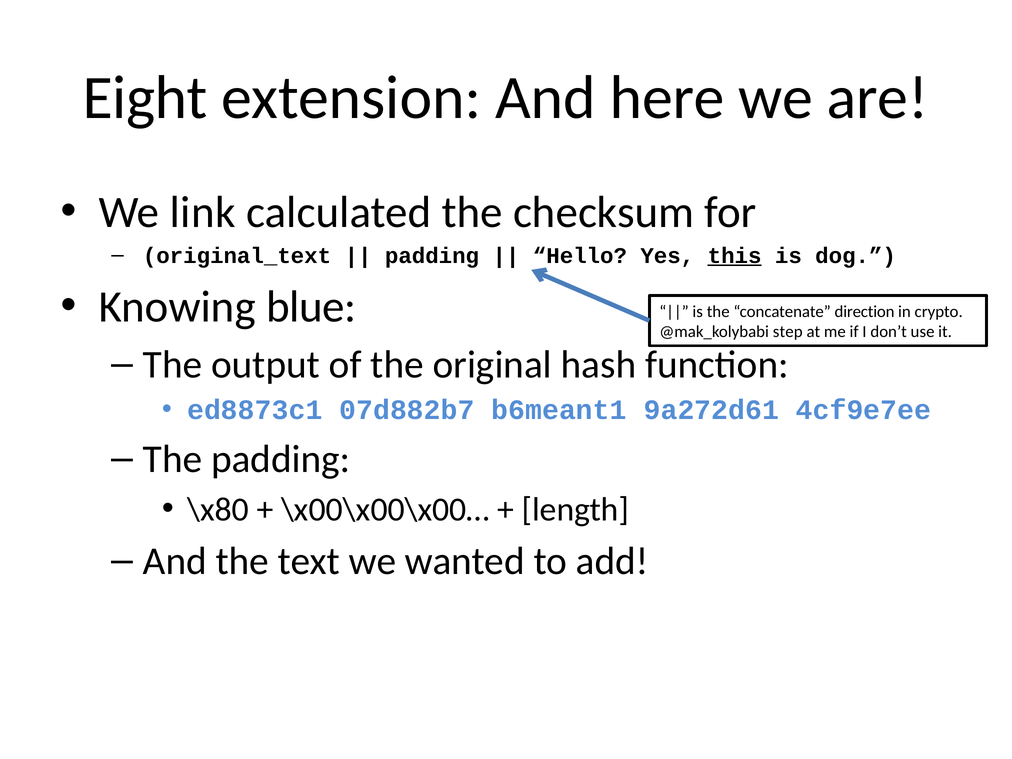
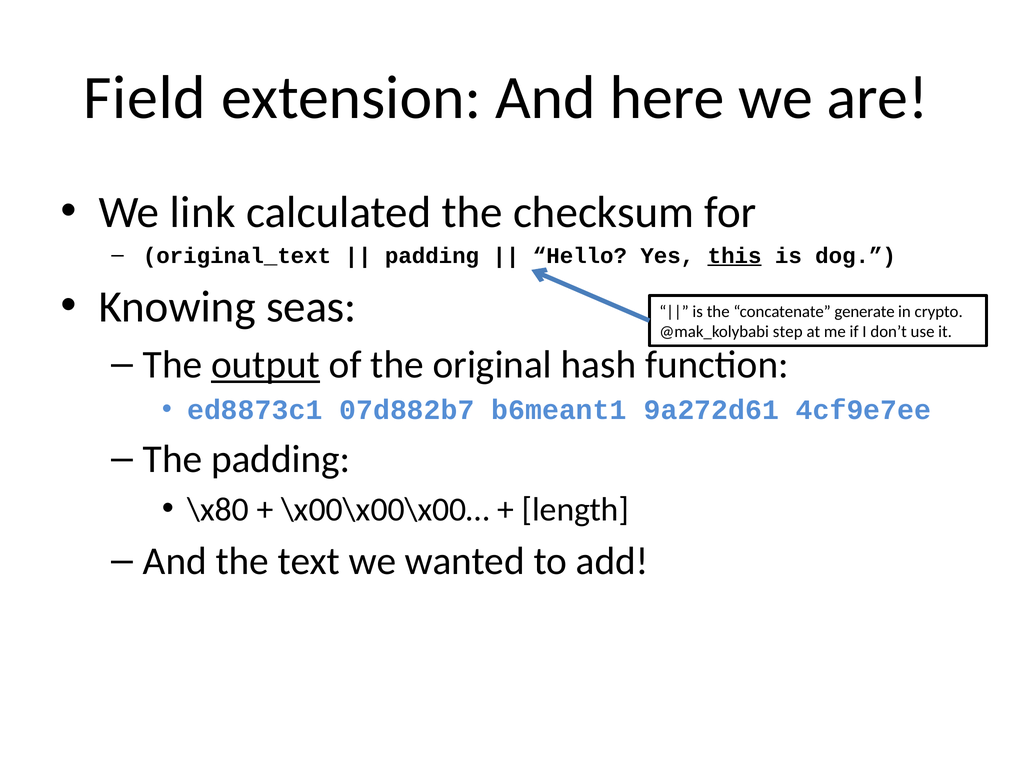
Eight: Eight -> Field
blue: blue -> seas
direction: direction -> generate
output underline: none -> present
